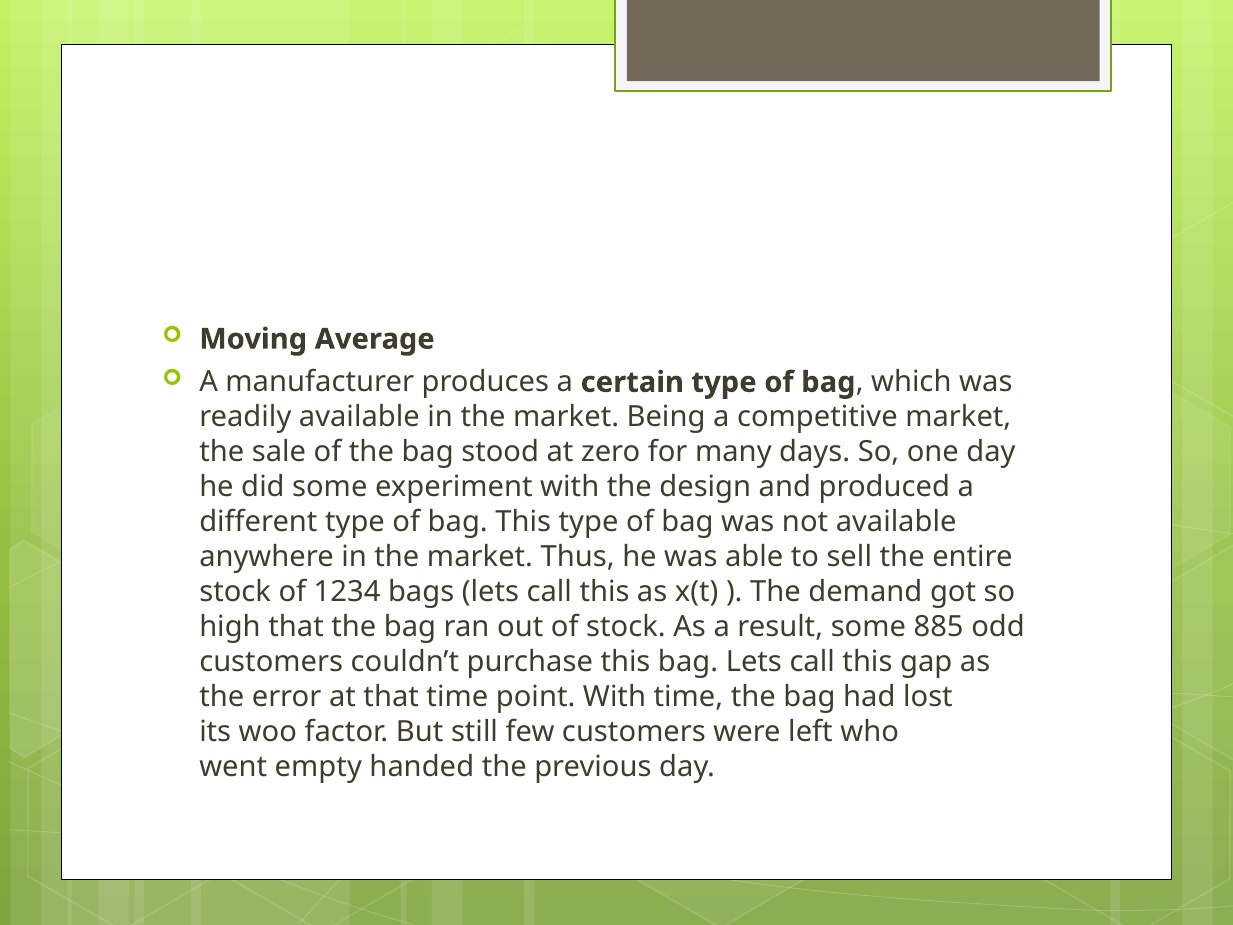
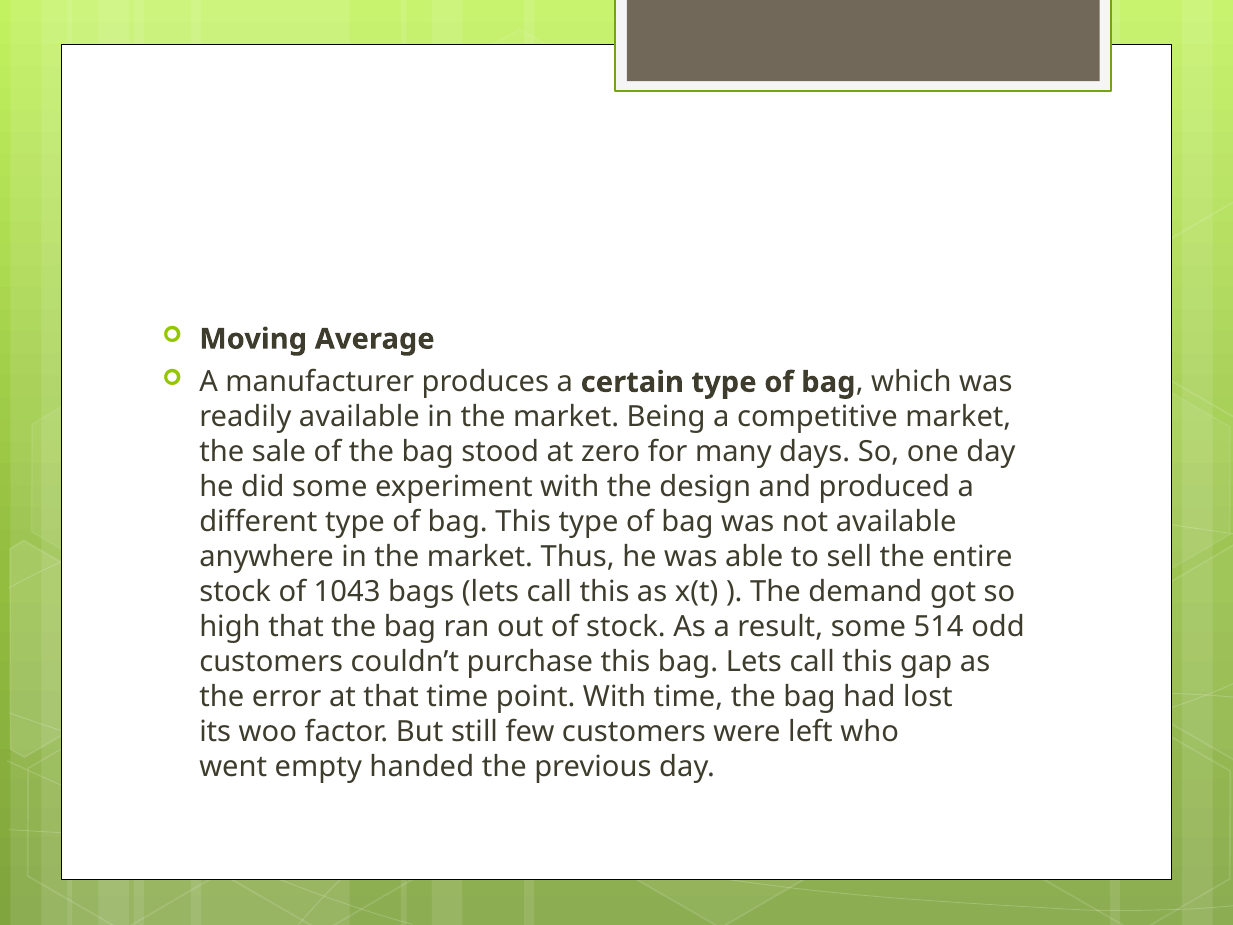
1234: 1234 -> 1043
885: 885 -> 514
